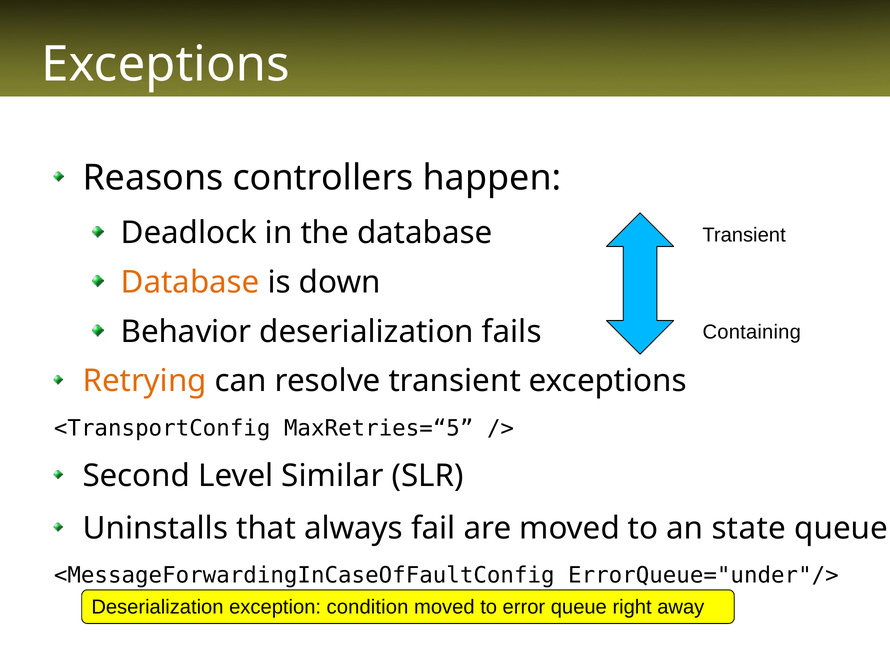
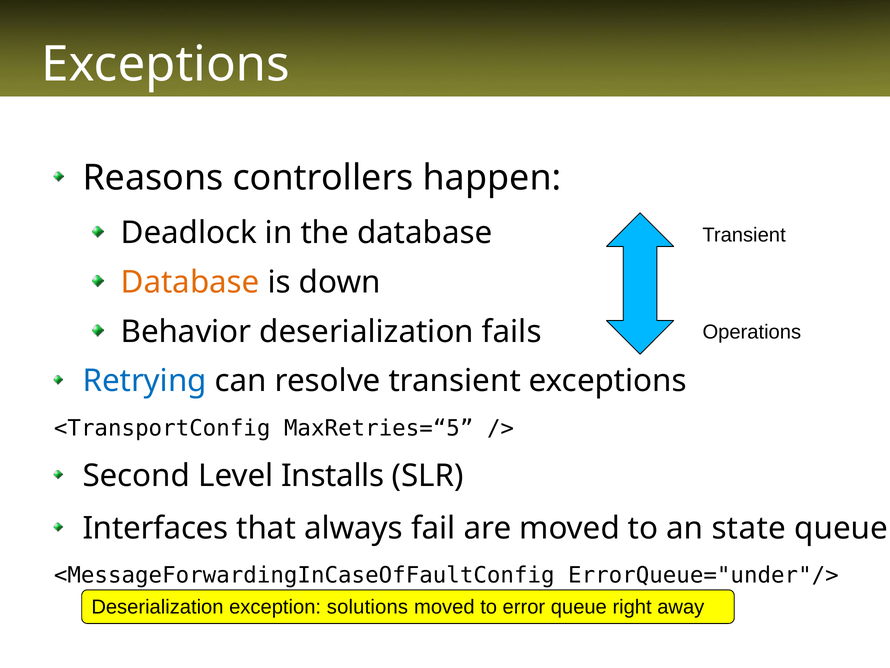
Containing: Containing -> Operations
Retrying colour: orange -> blue
Similar: Similar -> Installs
Uninstalls: Uninstalls -> Interfaces
condition: condition -> solutions
